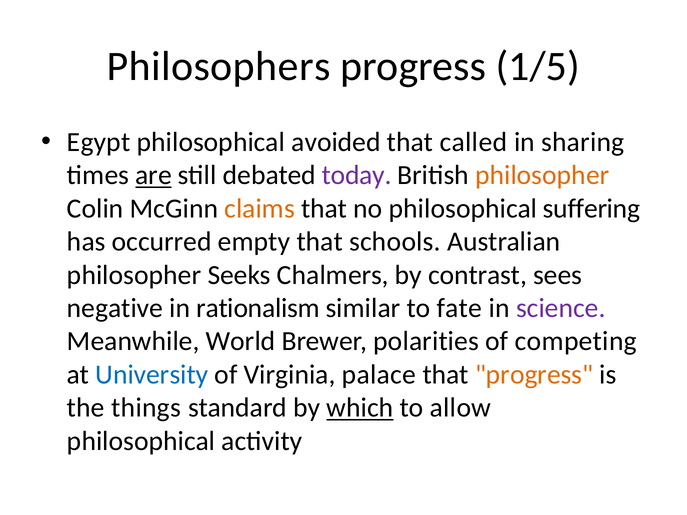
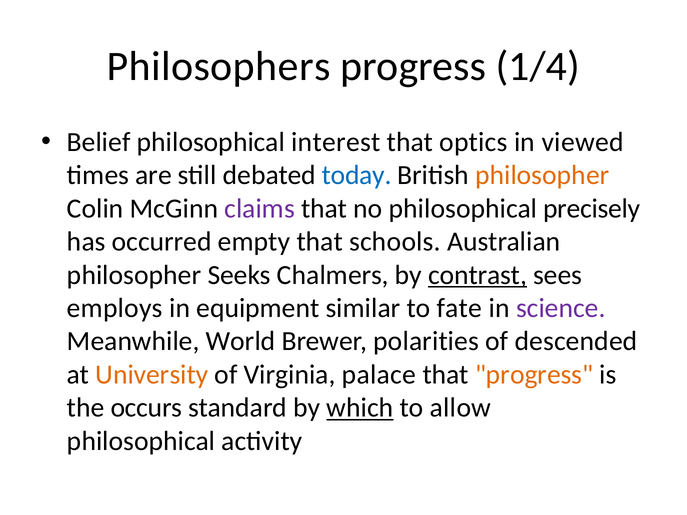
1/5: 1/5 -> 1/4
Egypt: Egypt -> Belief
avoided: avoided -> interest
called: called -> optics
sharing: sharing -> viewed
are underline: present -> none
today colour: purple -> blue
claims colour: orange -> purple
suffering: suffering -> precisely
contrast underline: none -> present
negative: negative -> employs
rationalism: rationalism -> equipment
competing: competing -> descended
University colour: blue -> orange
things: things -> occurs
